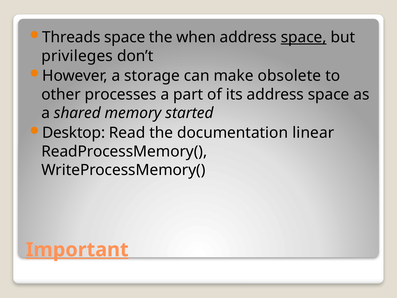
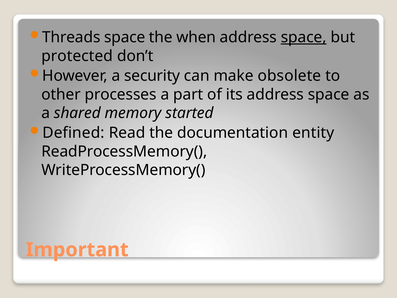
privileges: privileges -> protected
storage: storage -> security
Desktop: Desktop -> Defined
linear: linear -> entity
Important underline: present -> none
